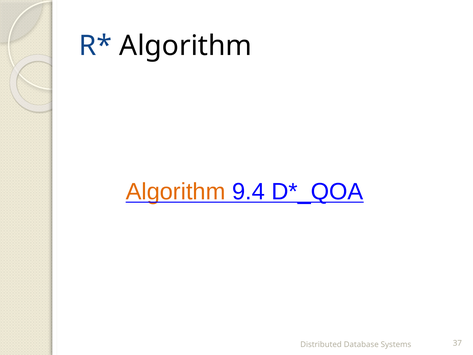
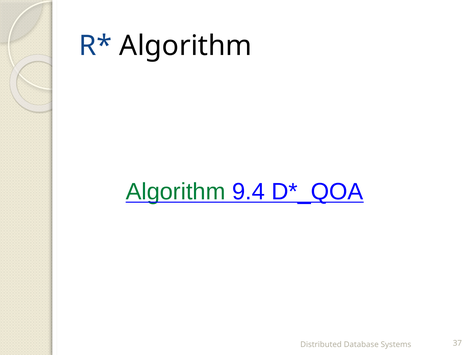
Algorithm at (176, 192) colour: orange -> green
